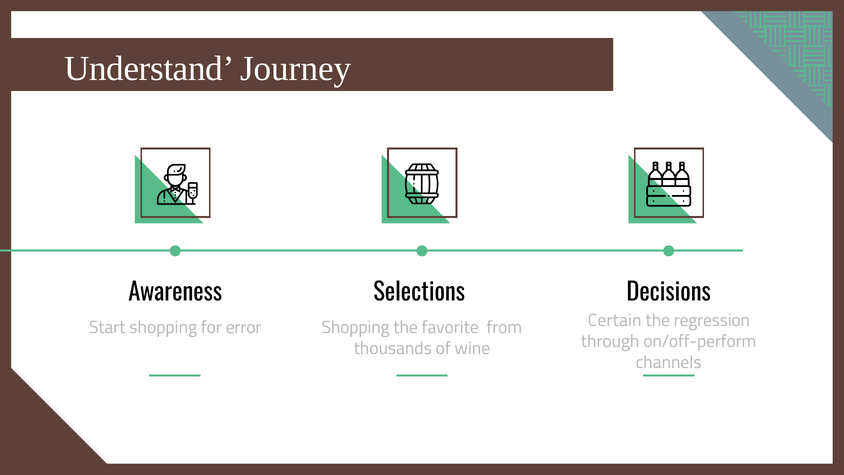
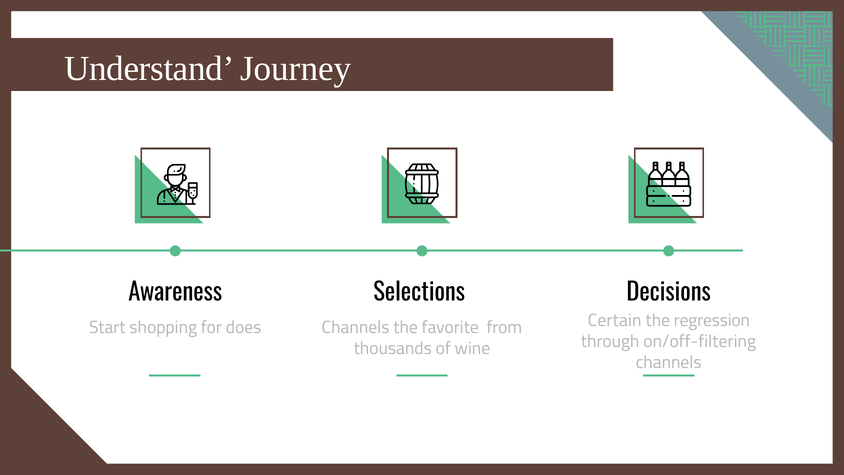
error: error -> does
Shopping at (356, 327): Shopping -> Channels
on/off-perform: on/off-perform -> on/off-filtering
